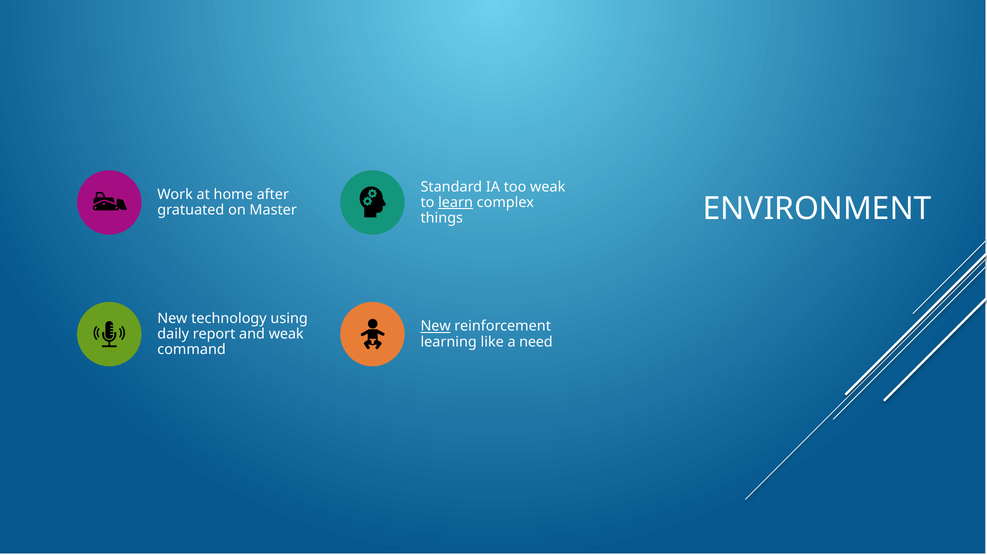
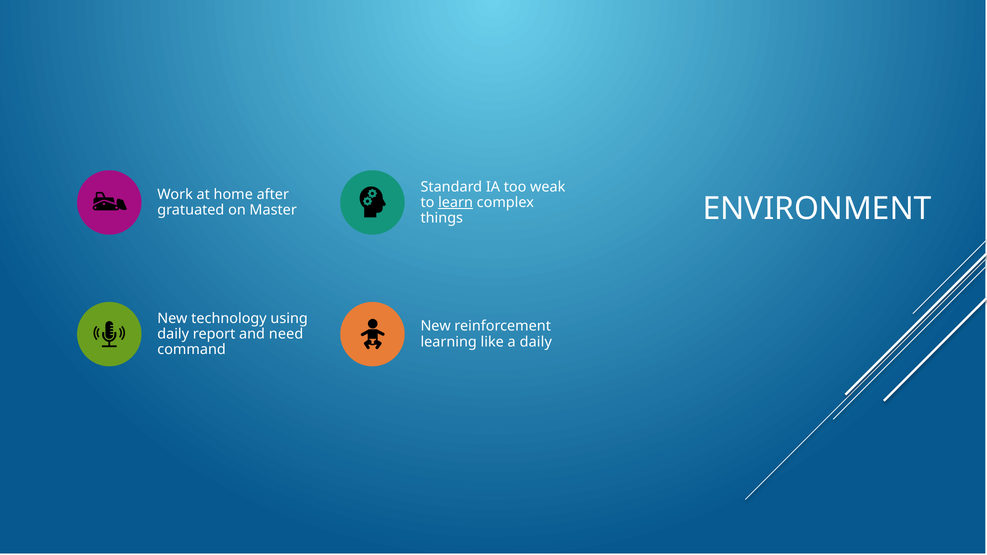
New at (436, 326) underline: present -> none
and weak: weak -> need
a need: need -> daily
